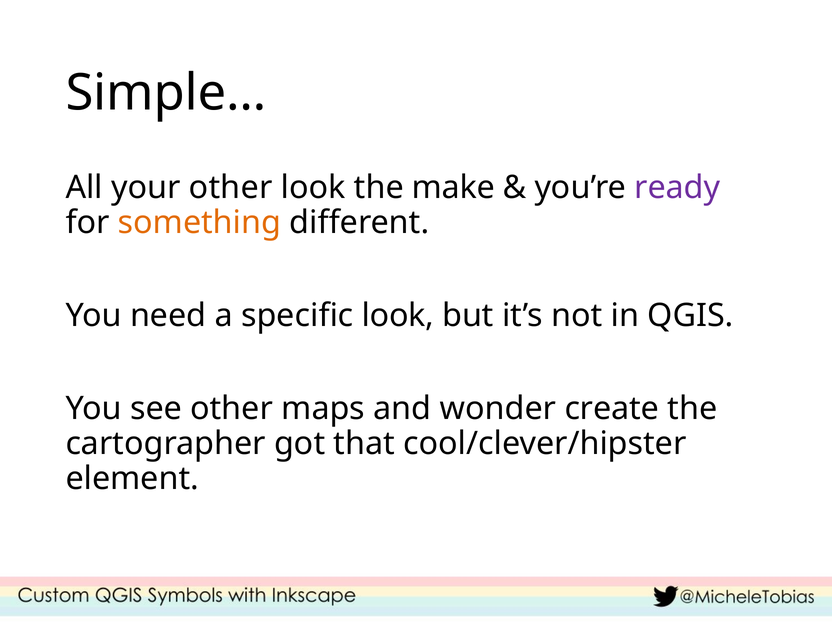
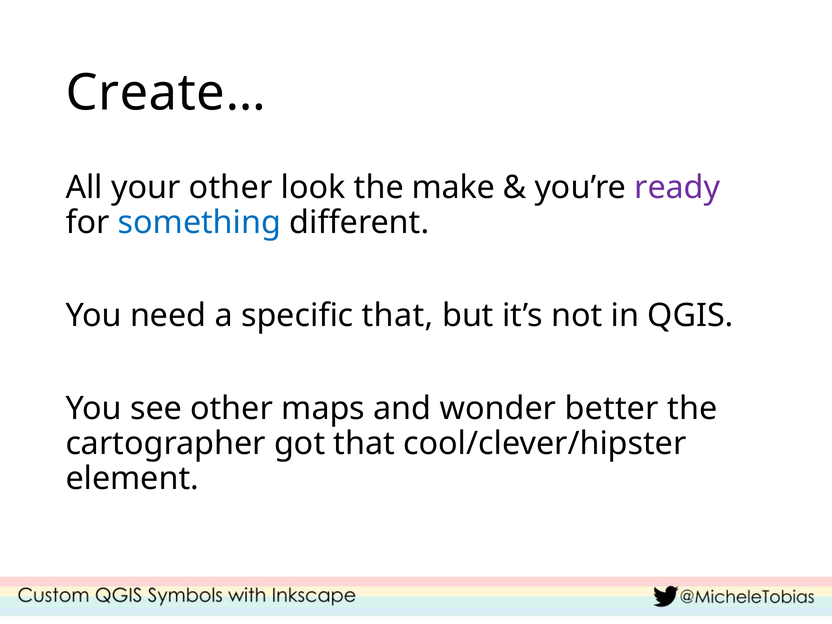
Simple…: Simple… -> Create…
something colour: orange -> blue
specific look: look -> that
create: create -> better
